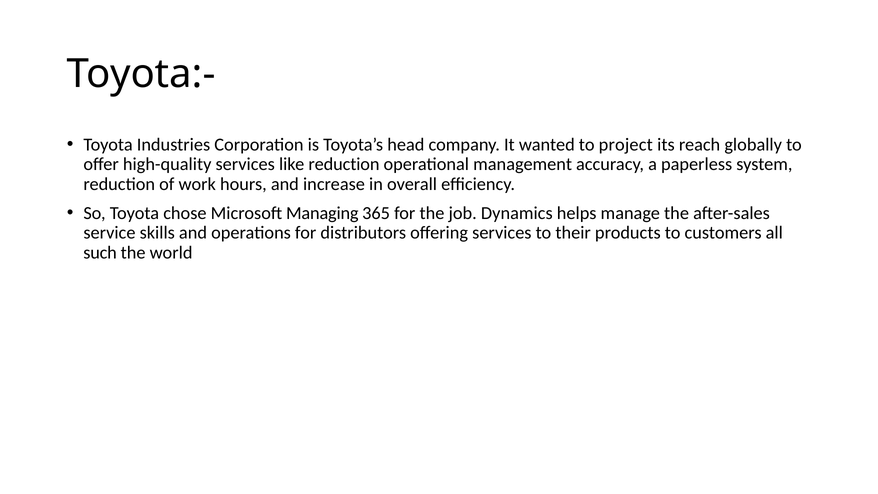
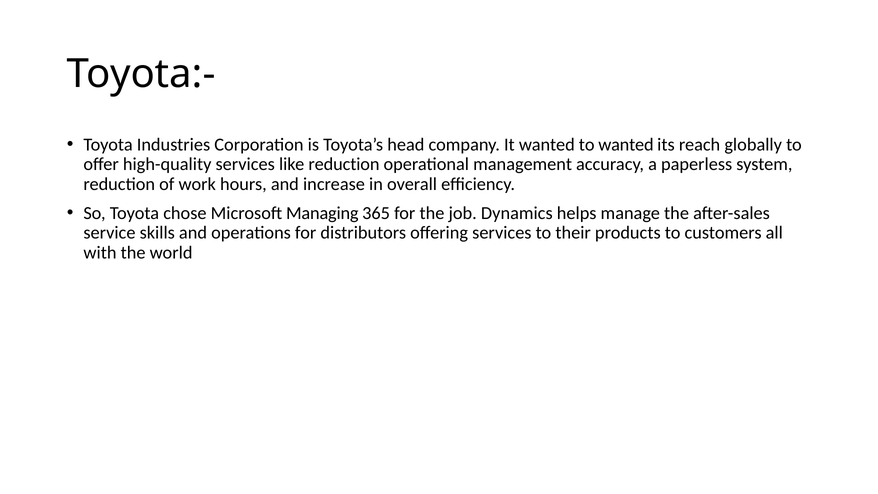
to project: project -> wanted
such: such -> with
